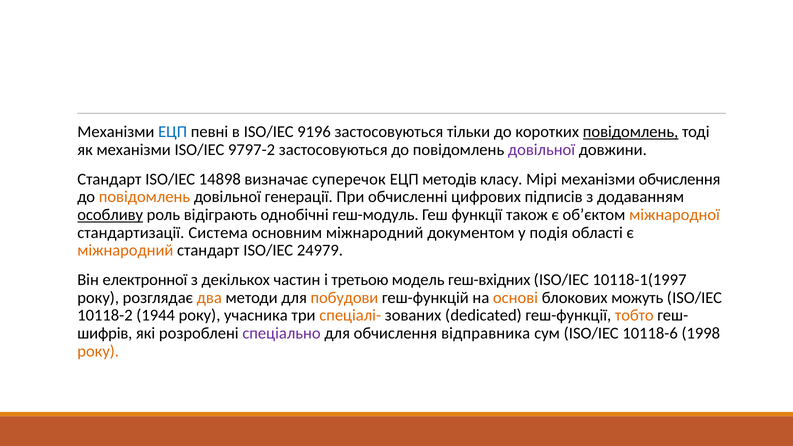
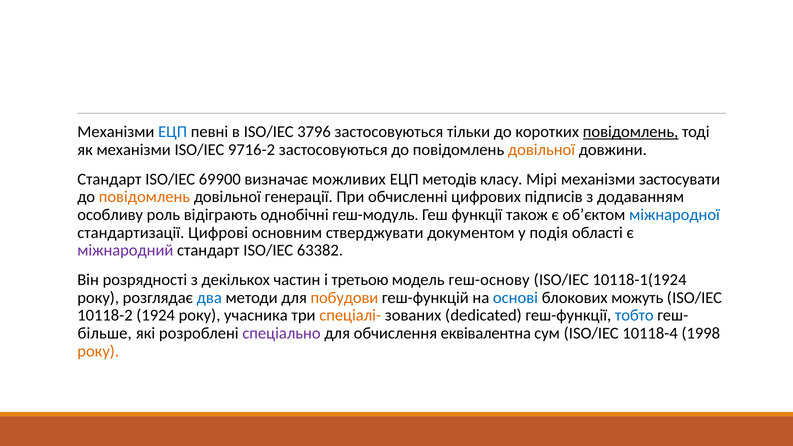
9196: 9196 -> 3796
9797-2: 9797-2 -> 9716-2
довільної at (542, 150) colour: purple -> orange
14898: 14898 -> 69900
суперечок: суперечок -> можливих
механізми обчислення: обчислення -> застосувати
особливу underline: present -> none
міжнародної colour: orange -> blue
Система: Система -> Цифрові
основним міжнародний: міжнародний -> стверджувати
міжнародний at (125, 250) colour: orange -> purple
24979: 24979 -> 63382
електронної: електронної -> розрядності
геш-вхідних: геш-вхідних -> геш-основу
10118-1(1997: 10118-1(1997 -> 10118-1(1924
два colour: orange -> blue
основі colour: orange -> blue
1944: 1944 -> 1924
тобто colour: orange -> blue
шифрів: шифрів -> більше
відправника: відправника -> еквівалентна
10118-6: 10118-6 -> 10118-4
